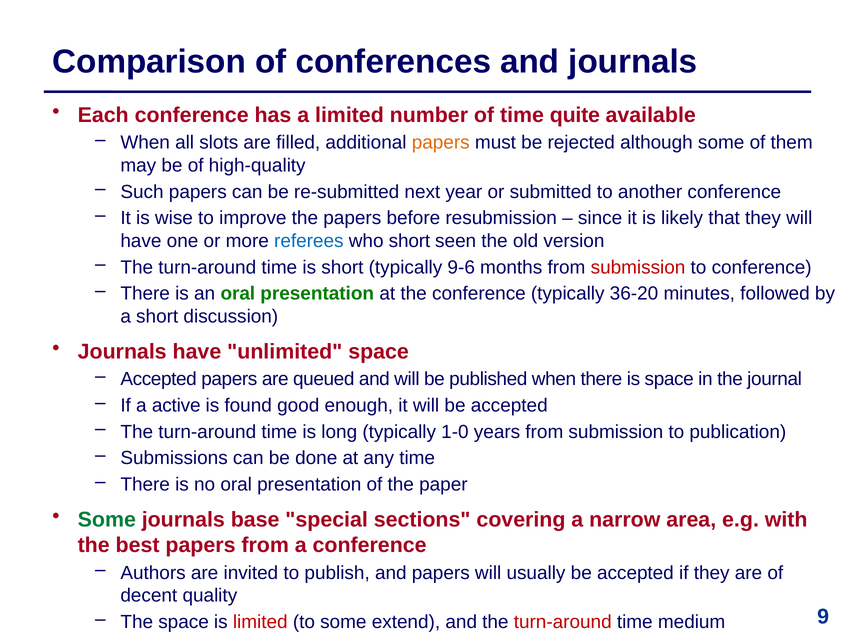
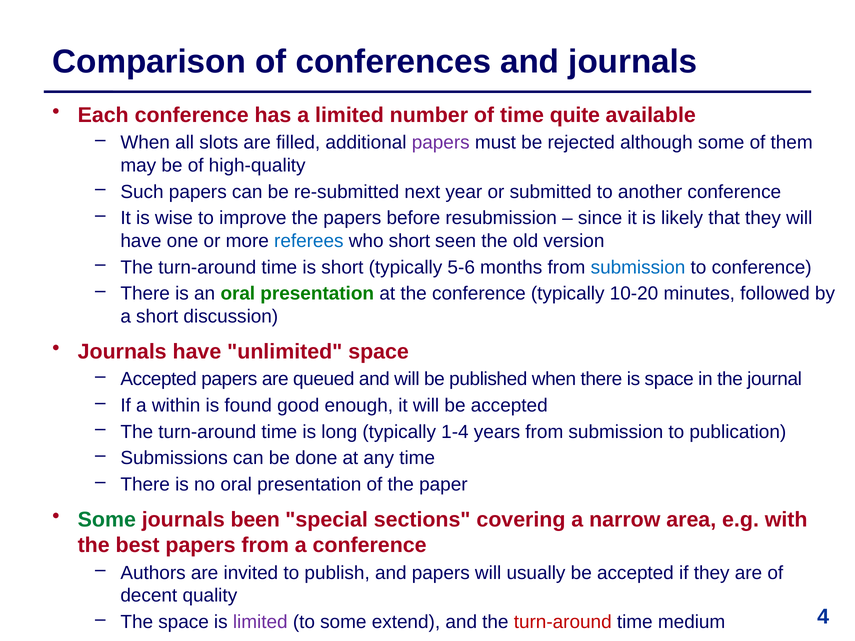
papers at (441, 143) colour: orange -> purple
9-6: 9-6 -> 5-6
submission at (638, 267) colour: red -> blue
36-20: 36-20 -> 10-20
active: active -> within
1-0: 1-0 -> 1-4
base: base -> been
limited at (260, 622) colour: red -> purple
9: 9 -> 4
